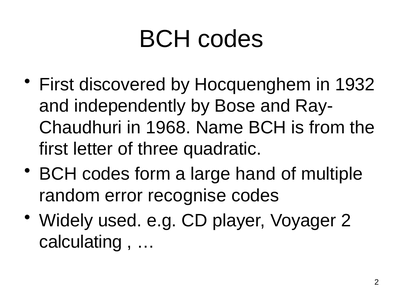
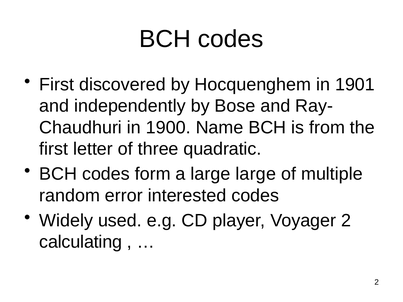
1932: 1932 -> 1901
1968: 1968 -> 1900
large hand: hand -> large
recognise: recognise -> interested
